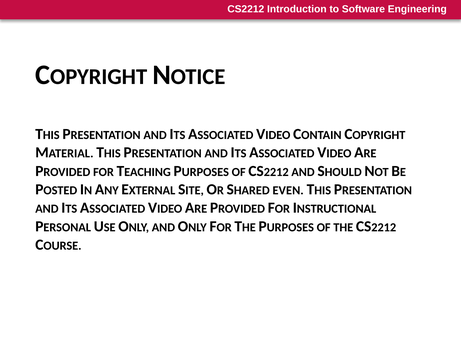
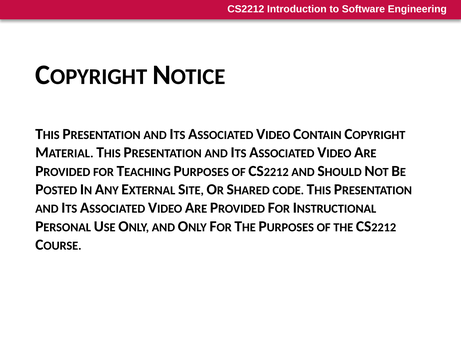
EVEN: EVEN -> CODE
